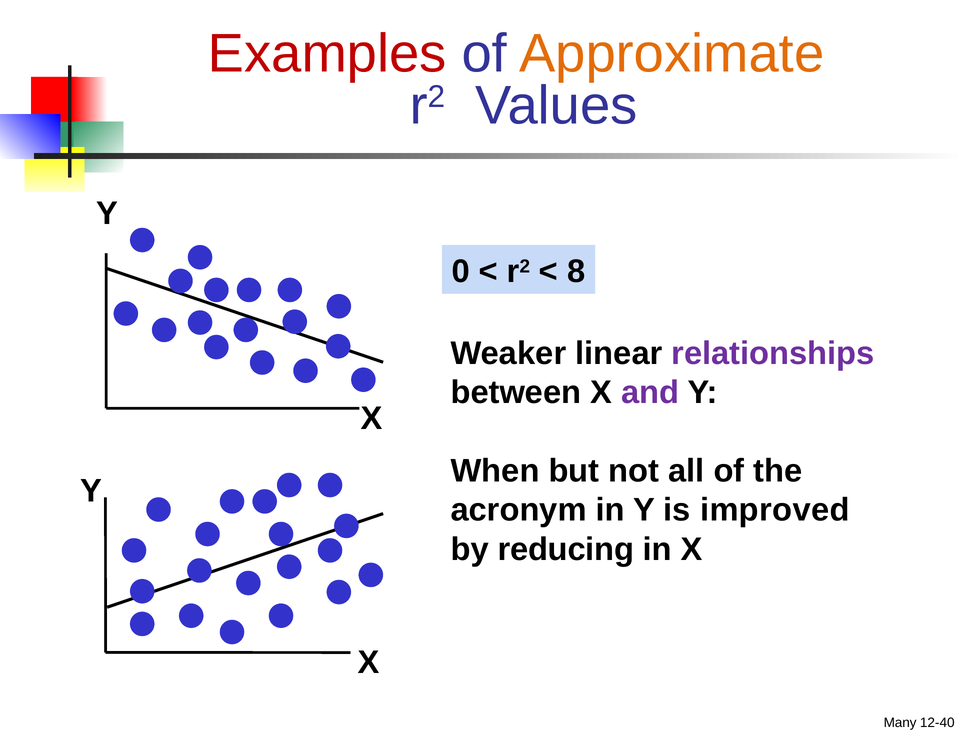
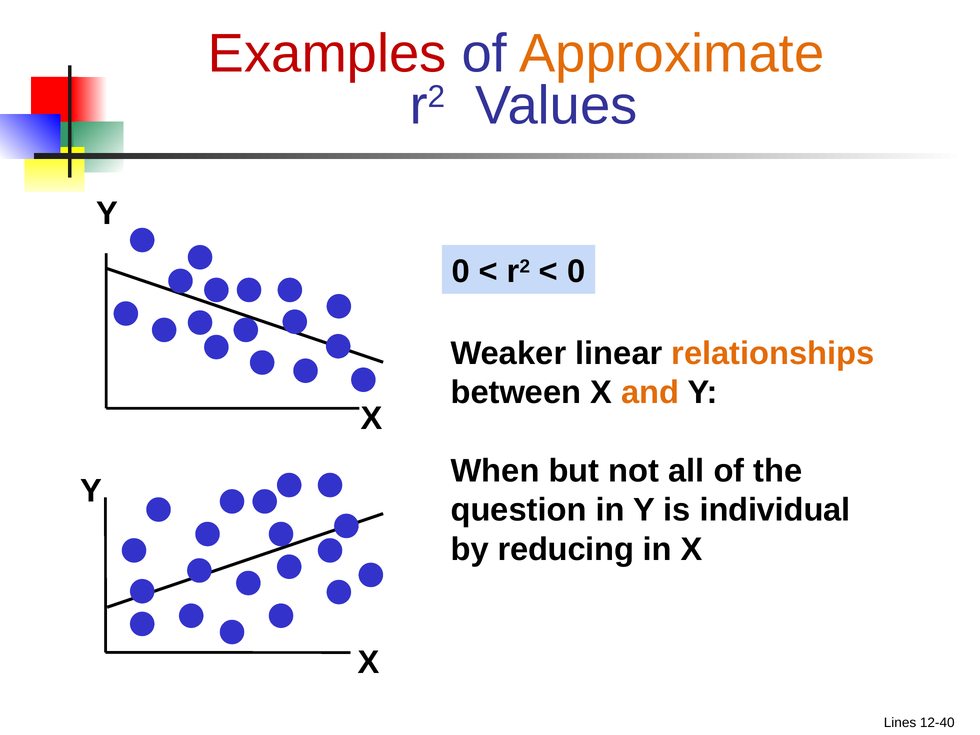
8 at (576, 272): 8 -> 0
relationships colour: purple -> orange
and colour: purple -> orange
acronym: acronym -> question
improved: improved -> individual
Many: Many -> Lines
